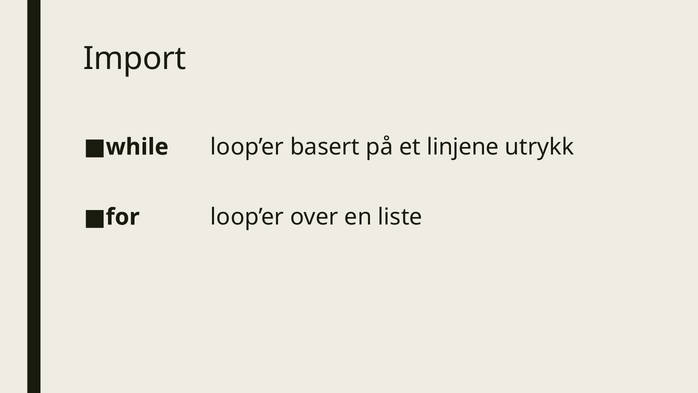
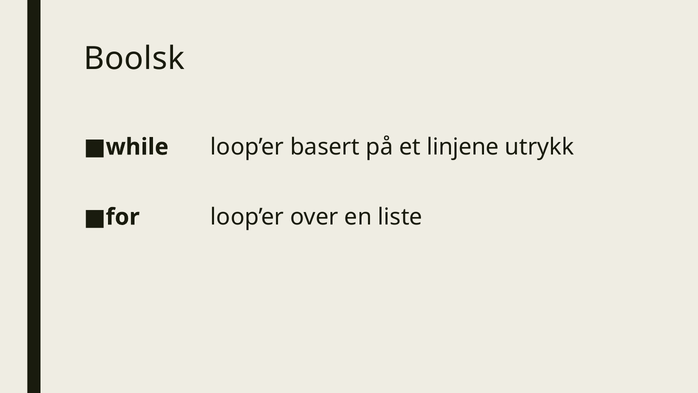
Import: Import -> Boolsk
